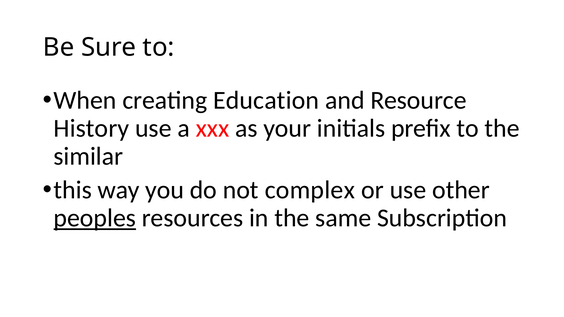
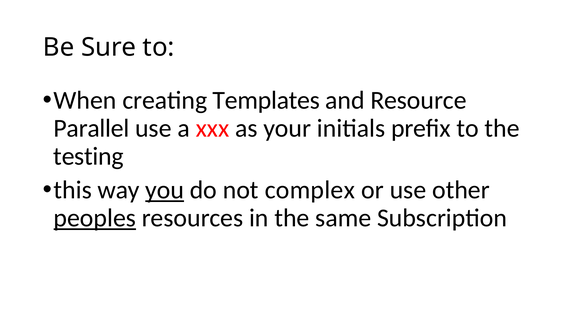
Education: Education -> Templates
History: History -> Parallel
similar: similar -> testing
you underline: none -> present
